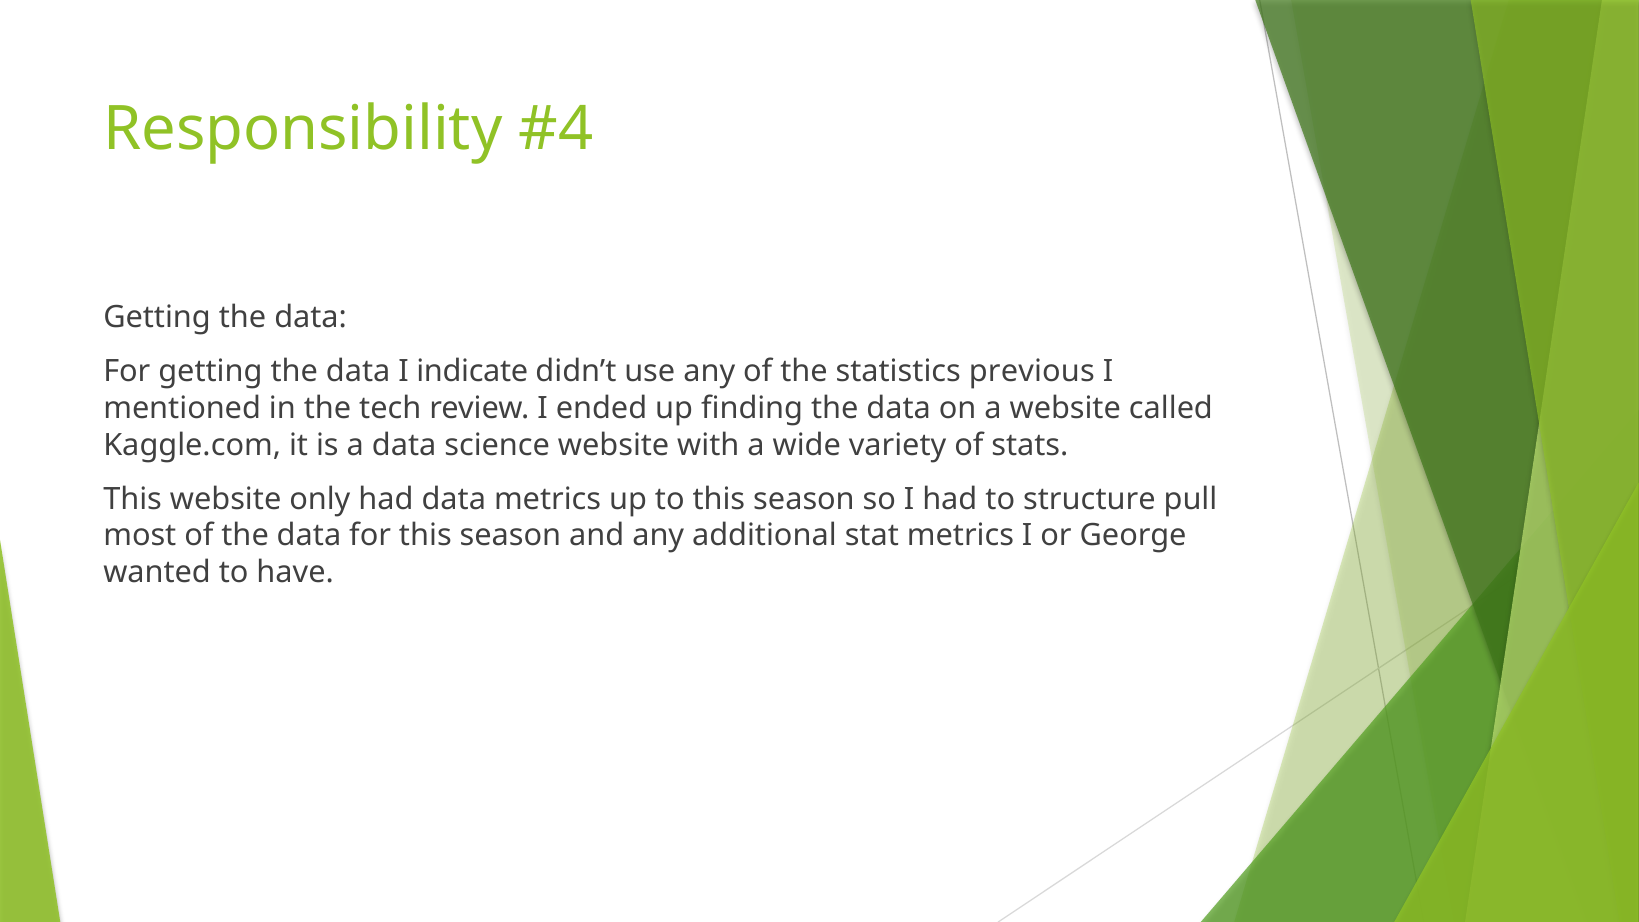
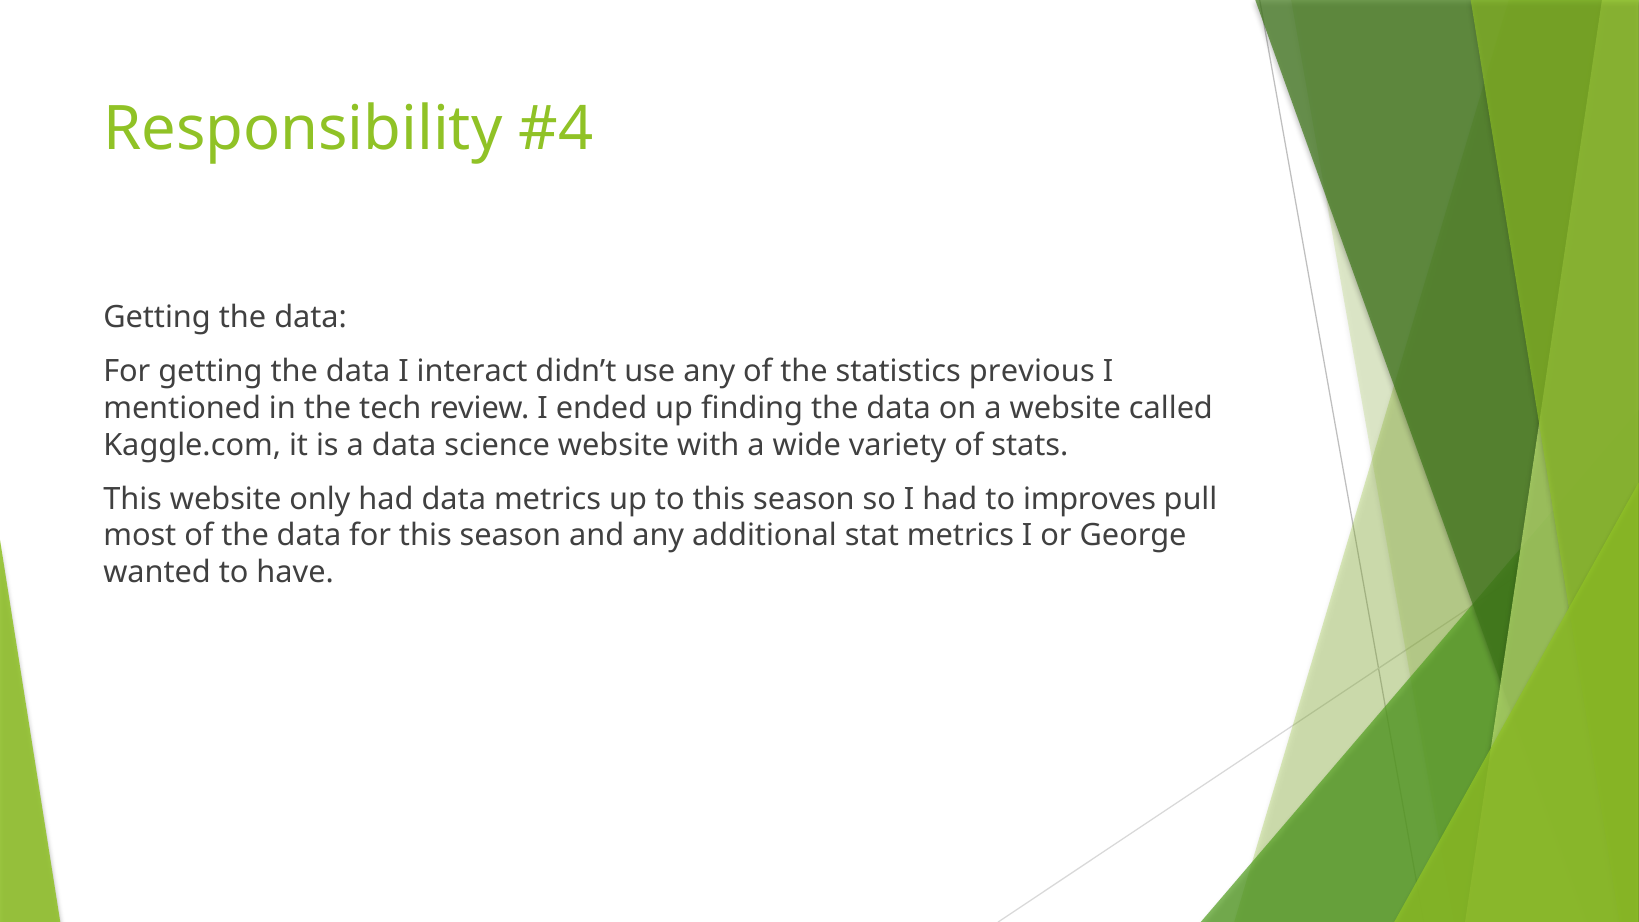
indicate: indicate -> interact
structure: structure -> improves
